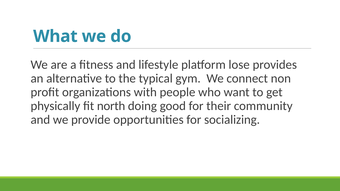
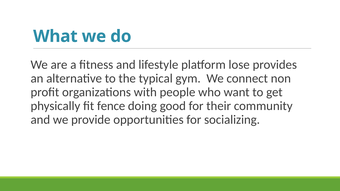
north: north -> fence
